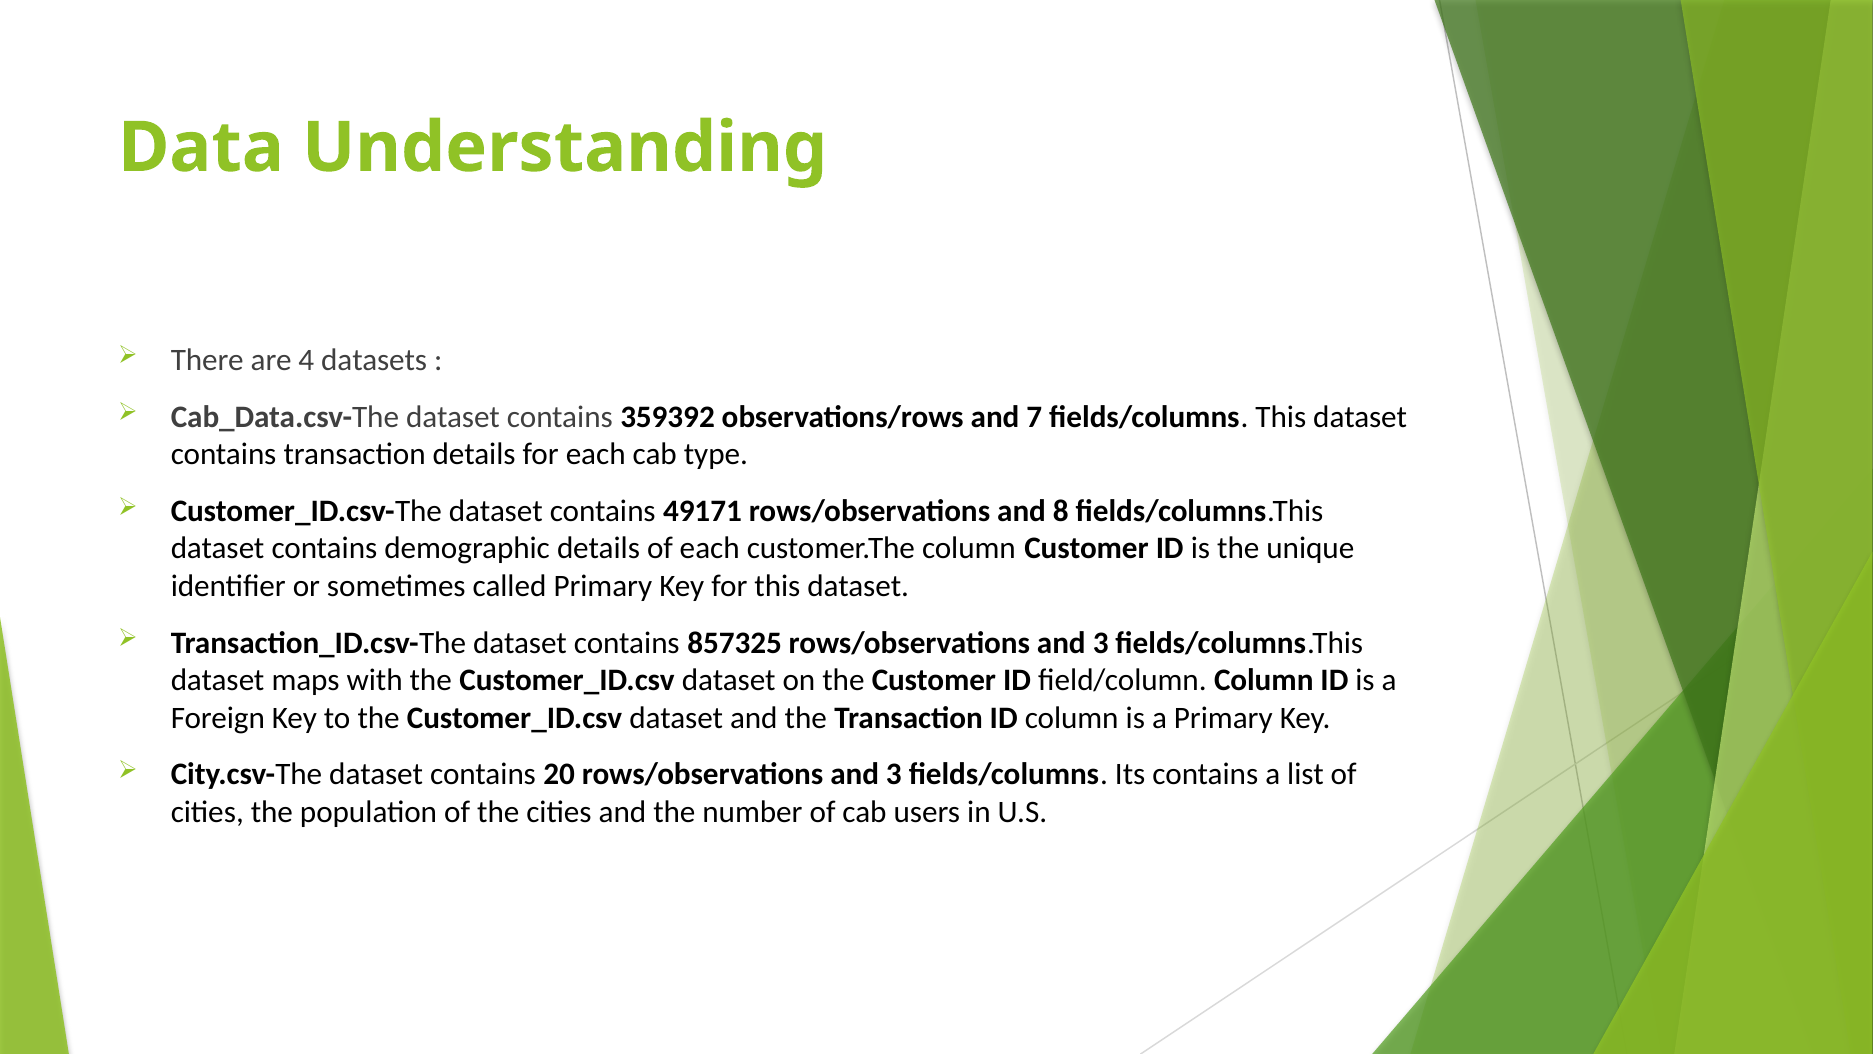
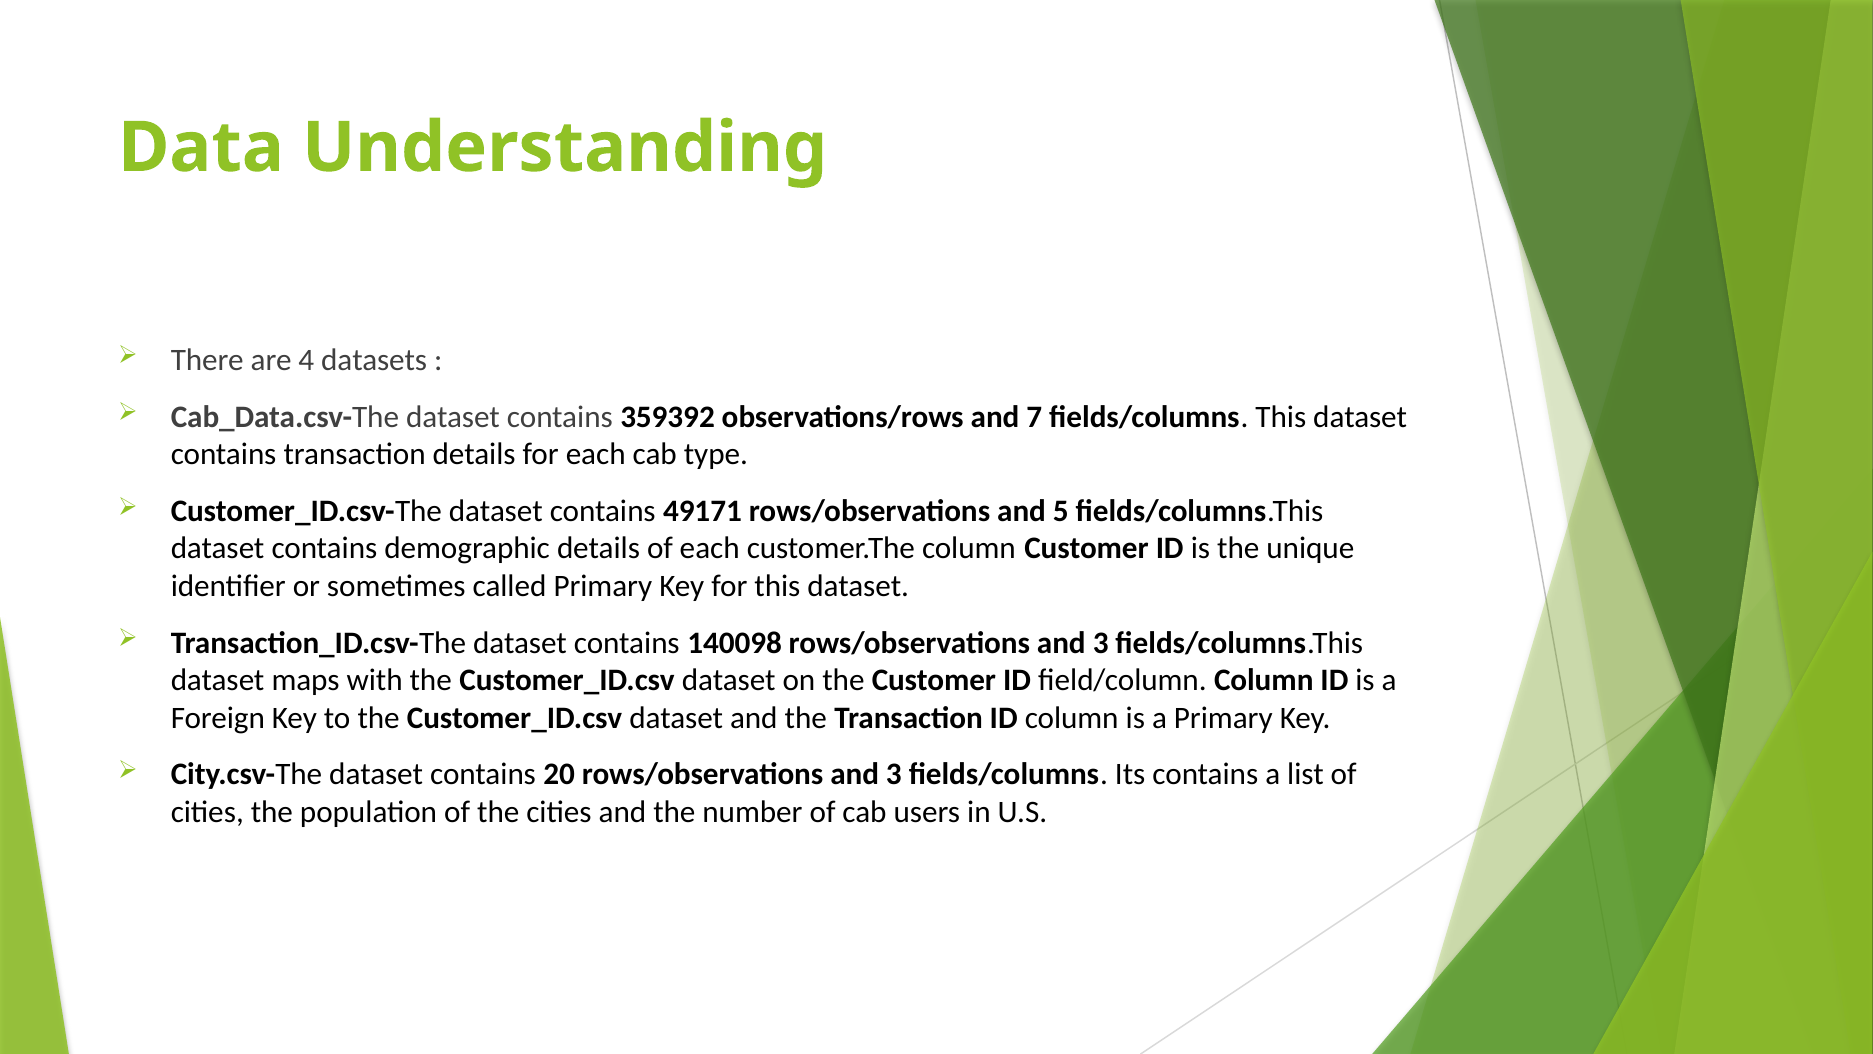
8: 8 -> 5
857325: 857325 -> 140098
